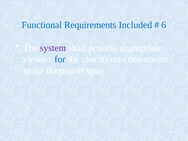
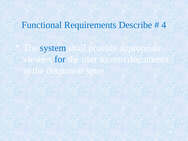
Included: Included -> Describe
6: 6 -> 4
system colour: purple -> blue
